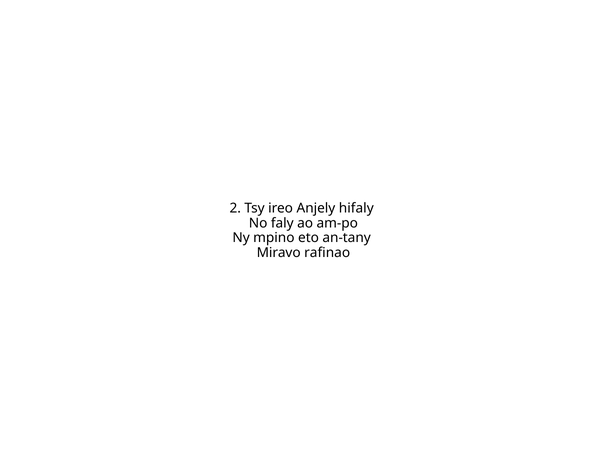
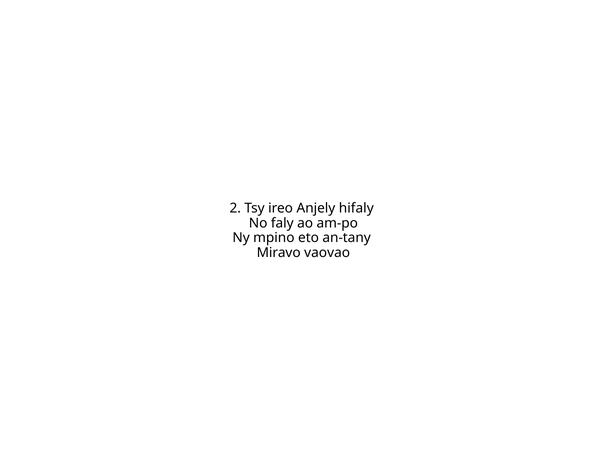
rafinao: rafinao -> vaovao
